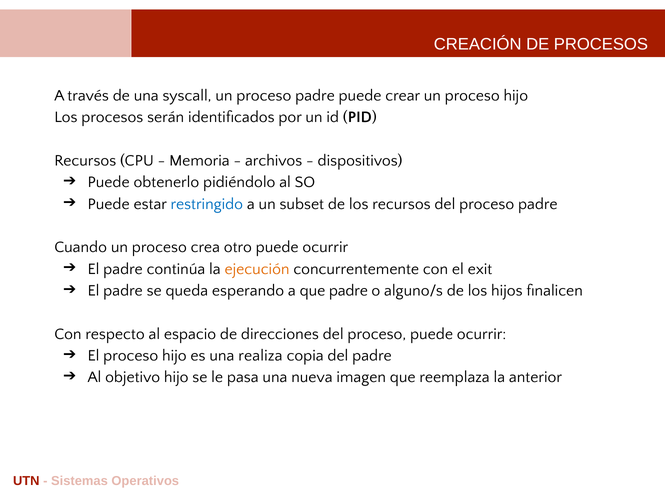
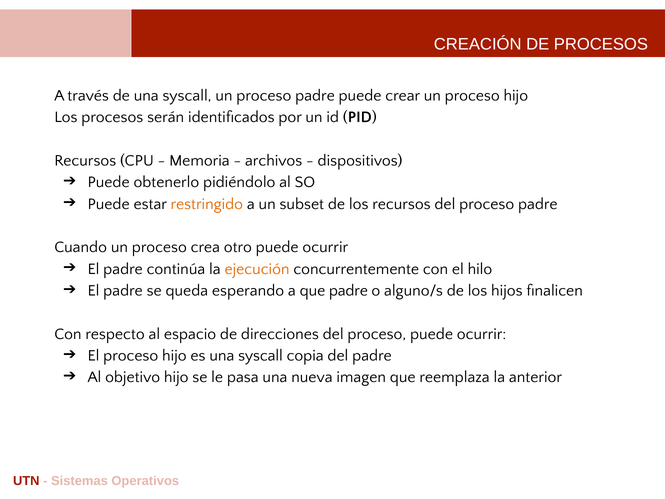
restringido colour: blue -> orange
exit: exit -> hilo
es una realiza: realiza -> syscall
